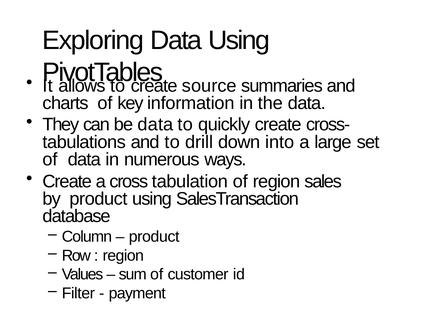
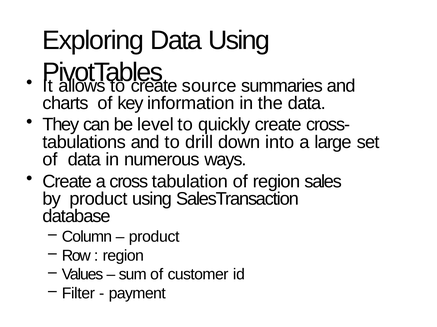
be data: data -> level
